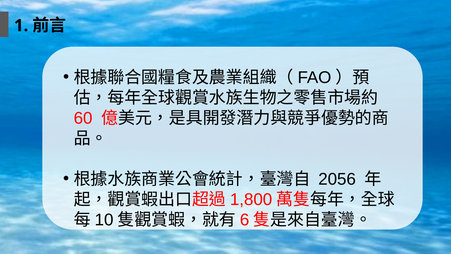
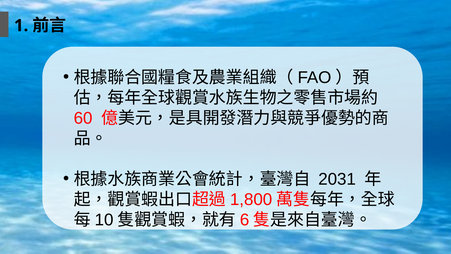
2056: 2056 -> 2031
